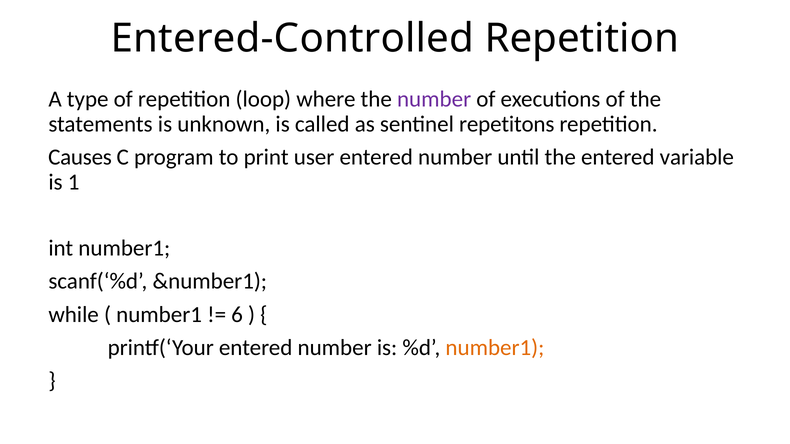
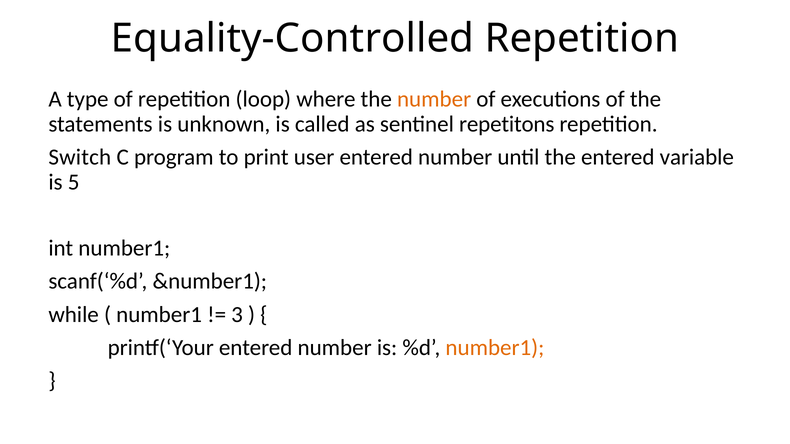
Entered-Controlled: Entered-Controlled -> Equality-Controlled
number at (434, 99) colour: purple -> orange
Causes: Causes -> Switch
1: 1 -> 5
6: 6 -> 3
